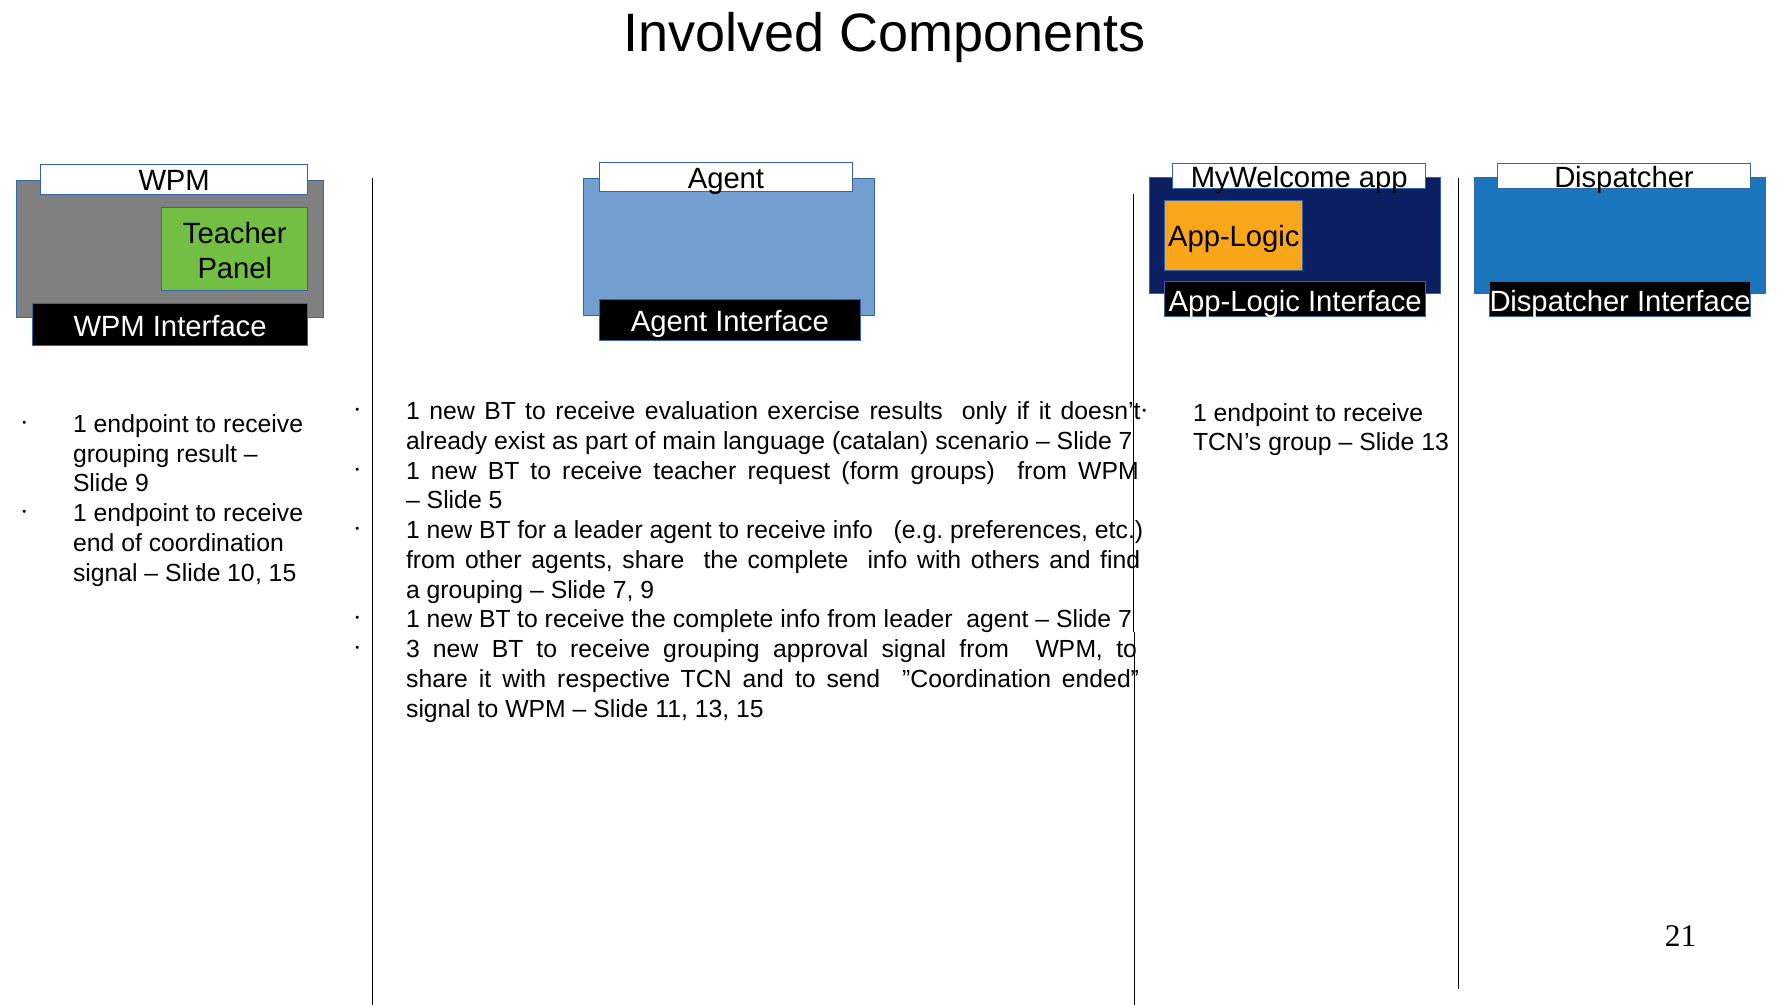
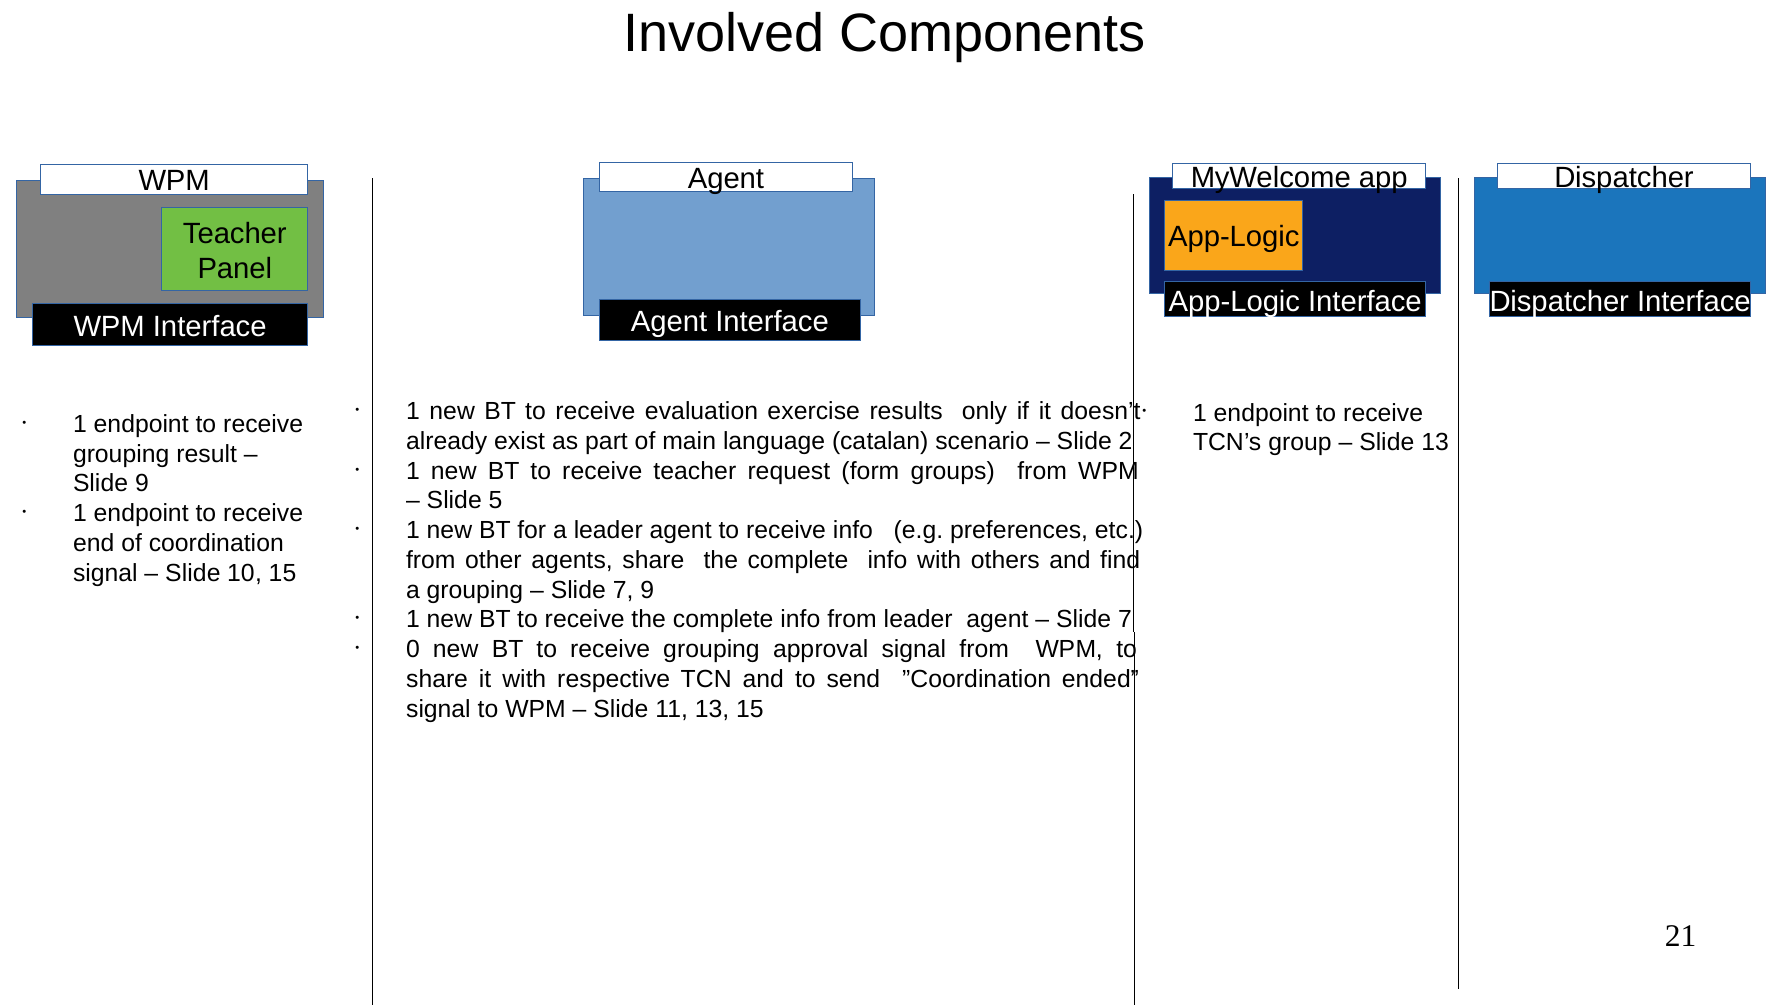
7 at (1126, 441): 7 -> 2
3: 3 -> 0
